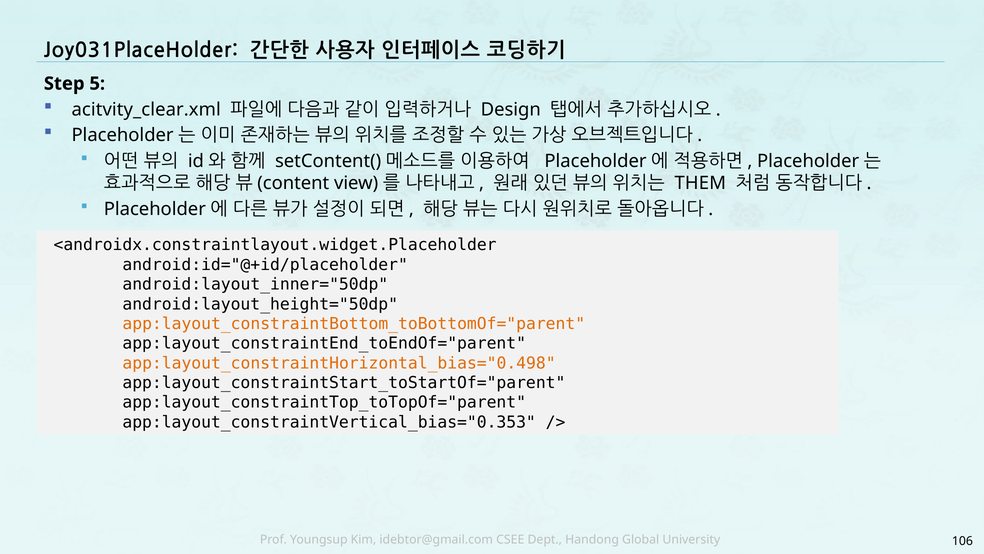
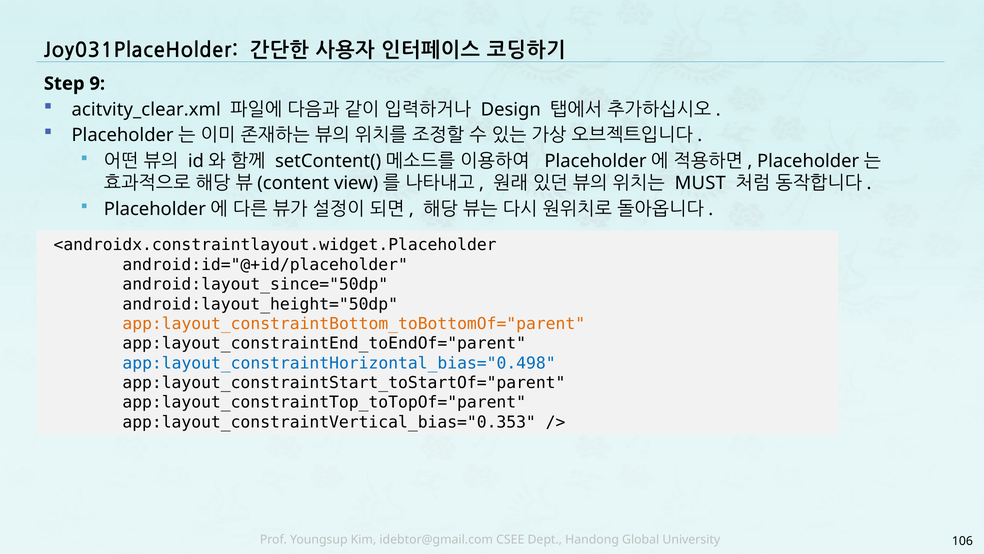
5: 5 -> 9
THEM: THEM -> MUST
android:layout_inner="50dp: android:layout_inner="50dp -> android:layout_since="50dp
app:layout_constraintHorizontal_bias="0.498 colour: orange -> blue
